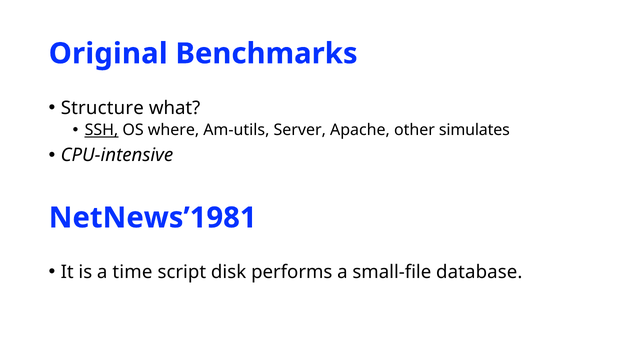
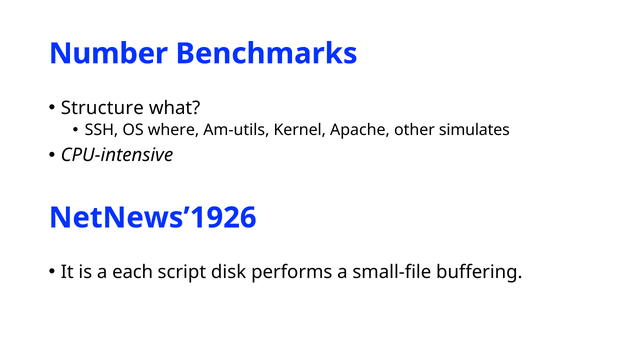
Original: Original -> Number
SSH underline: present -> none
Server: Server -> Kernel
NetNews’1981: NetNews’1981 -> NetNews’1926
time: time -> each
database: database -> buffering
